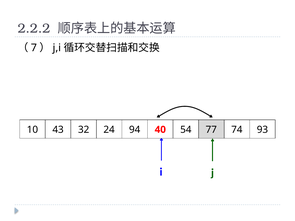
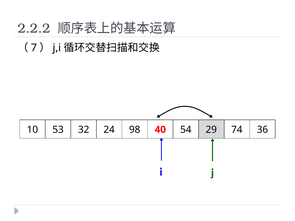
43: 43 -> 53
94: 94 -> 98
77: 77 -> 29
93: 93 -> 36
